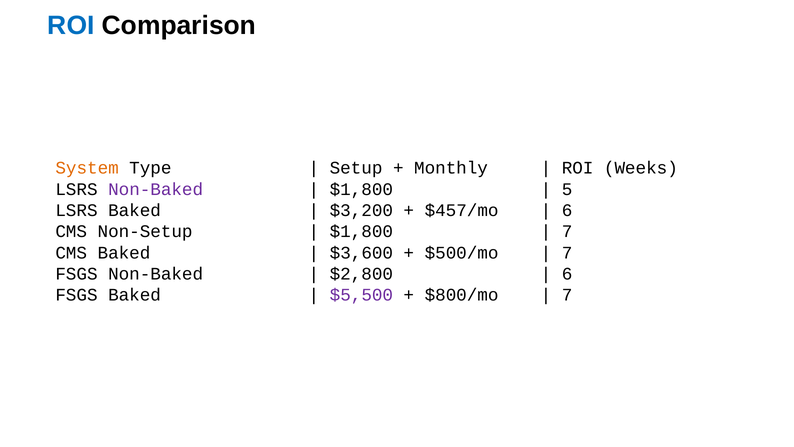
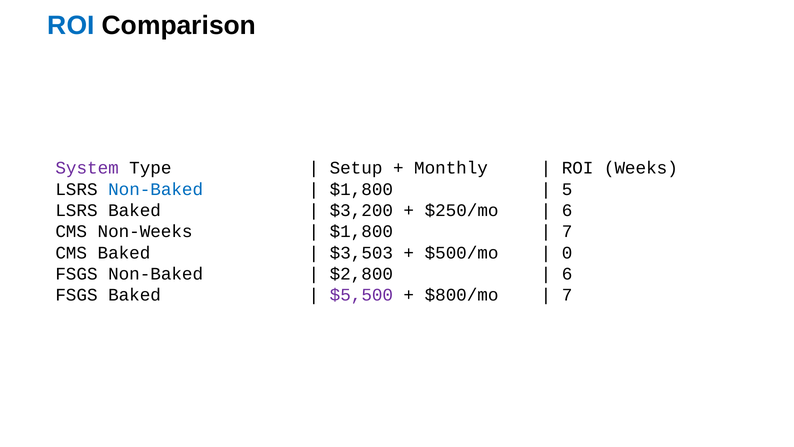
System colour: orange -> purple
Non-Baked at (156, 189) colour: purple -> blue
$457/mo: $457/mo -> $250/mo
Non-Setup: Non-Setup -> Non-Weeks
$3,600: $3,600 -> $3,503
7 at (567, 253): 7 -> 0
